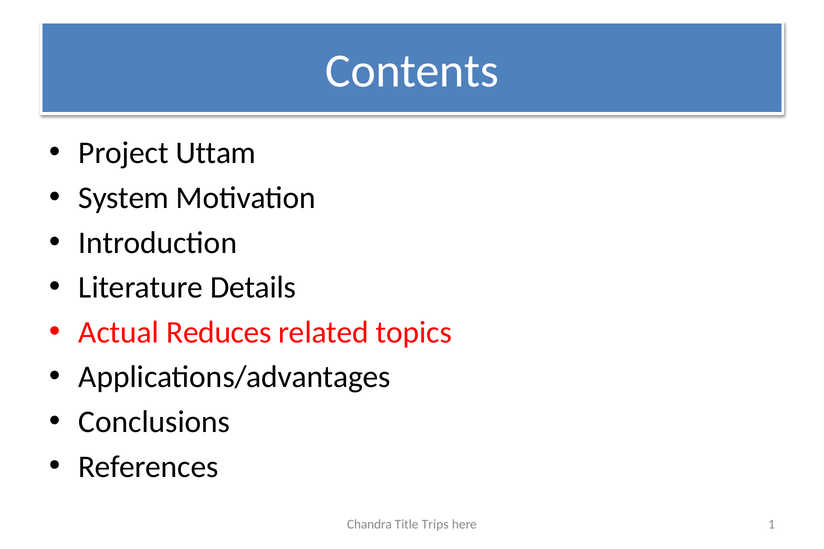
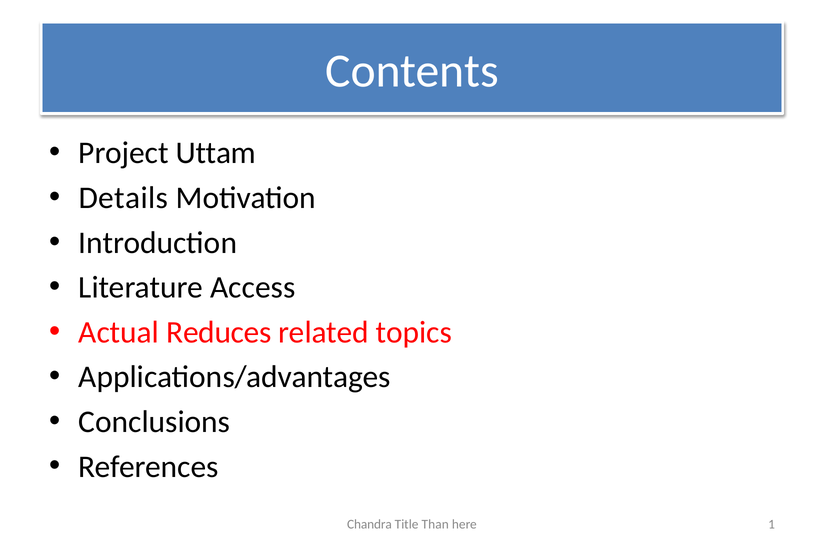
System: System -> Details
Details: Details -> Access
Trips: Trips -> Than
